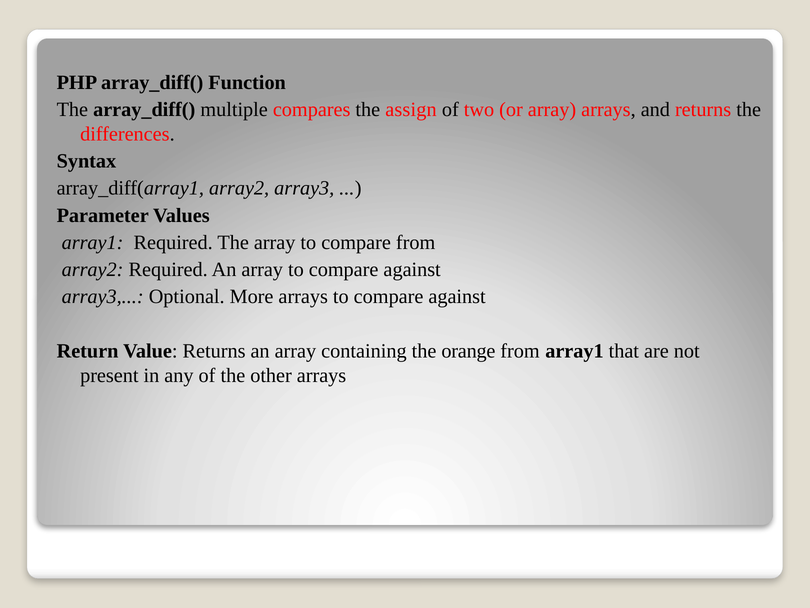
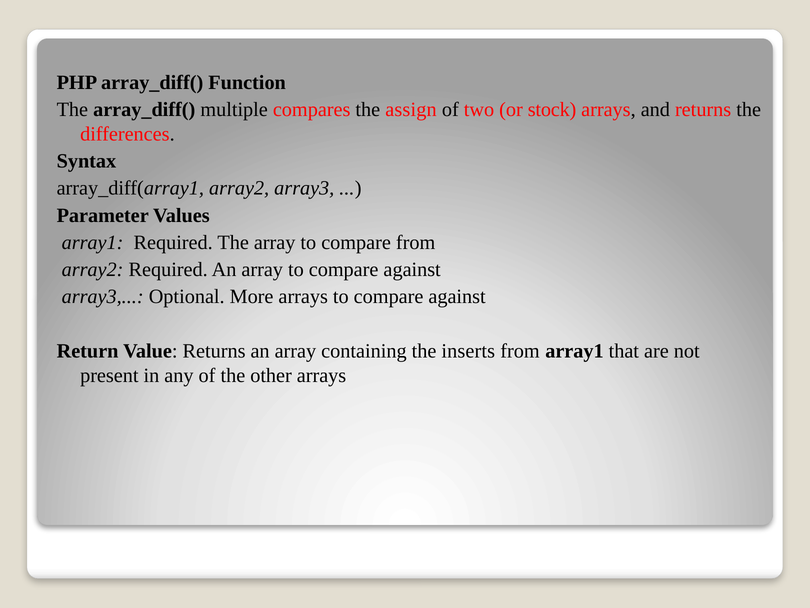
or array: array -> stock
orange: orange -> inserts
